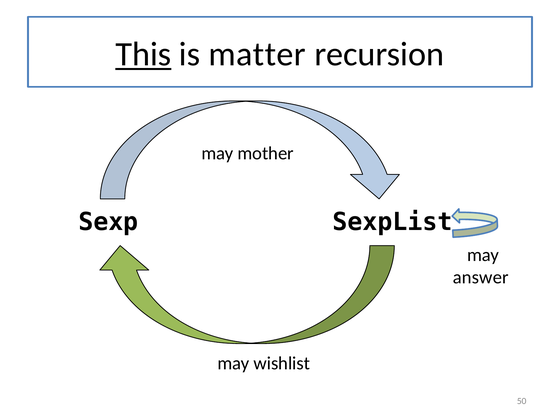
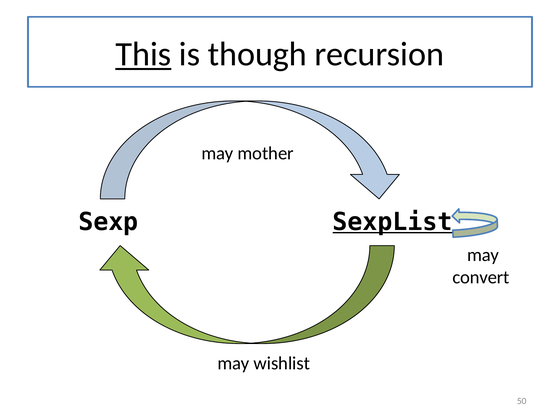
matter: matter -> though
SexpList underline: none -> present
answer: answer -> convert
